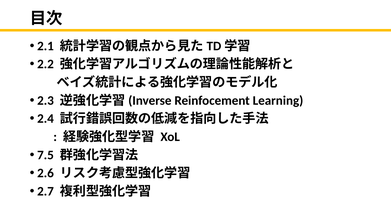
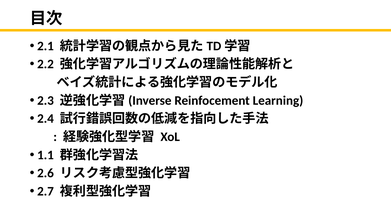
7.5: 7.5 -> 1.1
